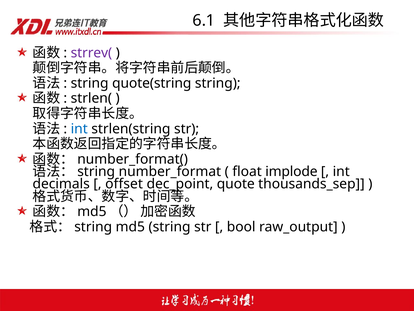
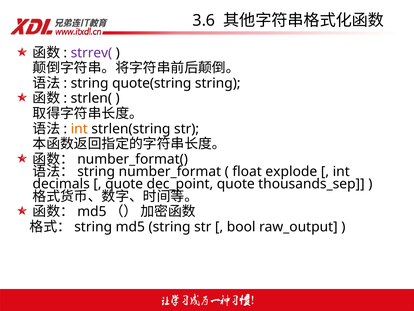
6.1: 6.1 -> 3.6
int at (79, 129) colour: blue -> orange
implode: implode -> explode
offset at (124, 184): offset -> quote
